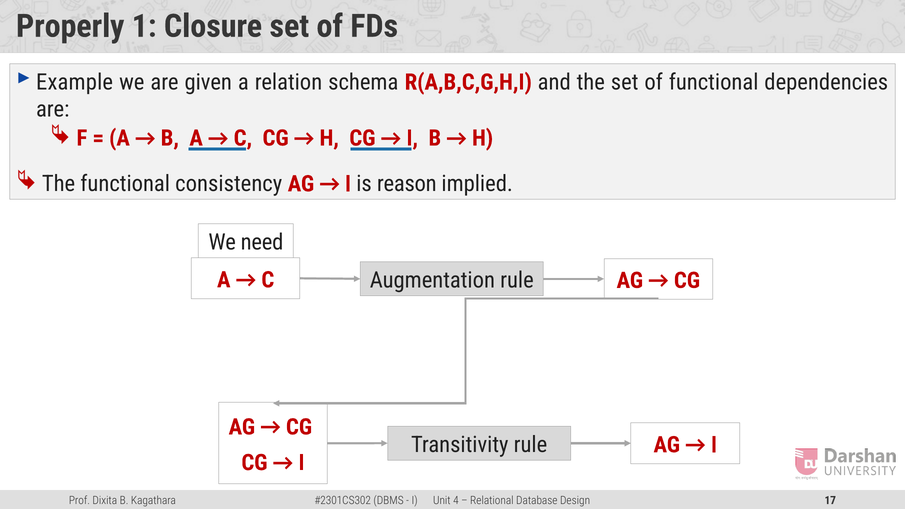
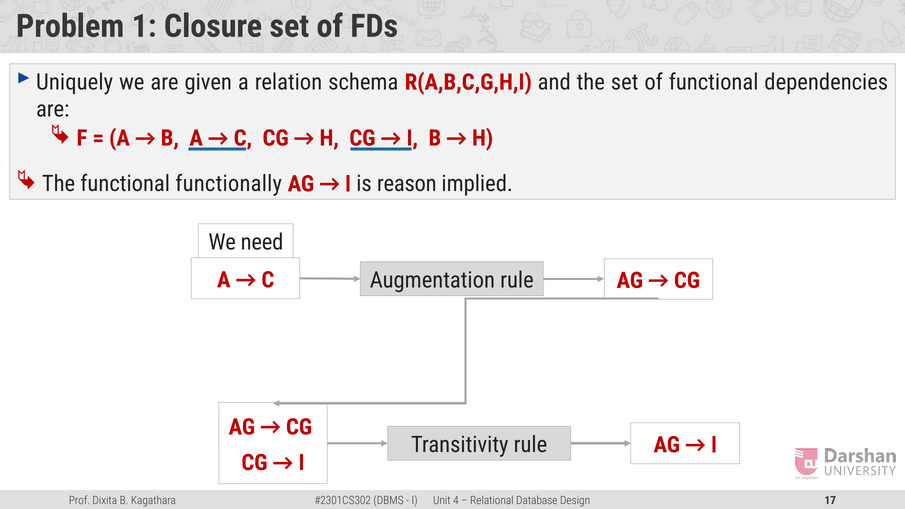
Properly: Properly -> Problem
Example: Example -> Uniquely
consistency: consistency -> functionally
